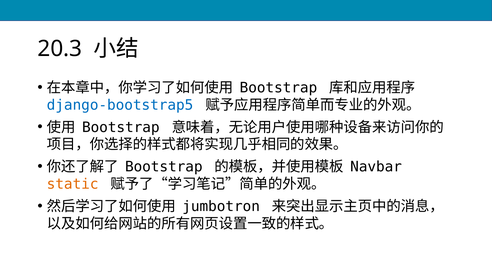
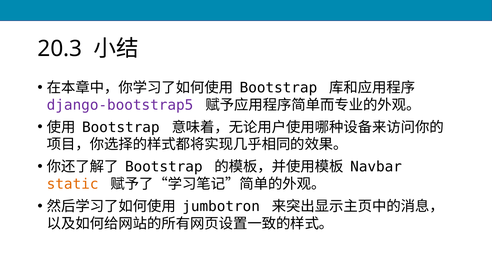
django-bootstrap5 colour: blue -> purple
